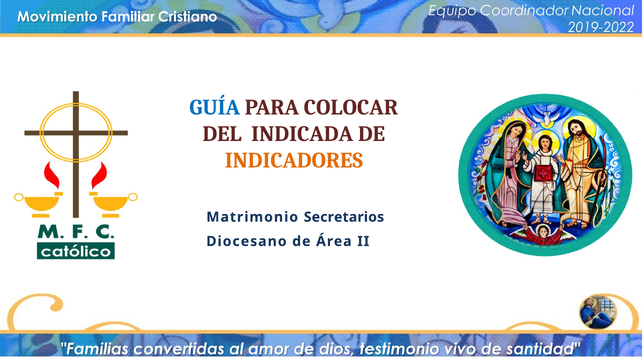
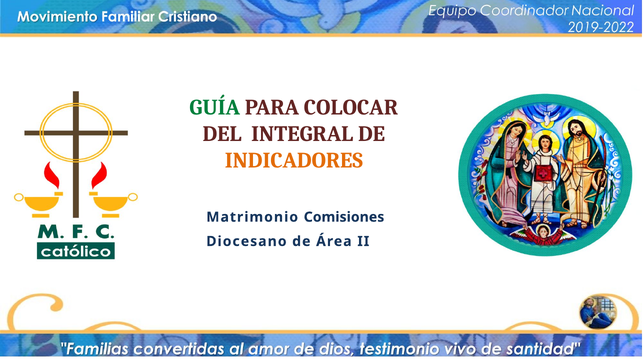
GUÍA colour: blue -> green
INDICADA: INDICADA -> INTEGRAL
Secretarios: Secretarios -> Comisiones
